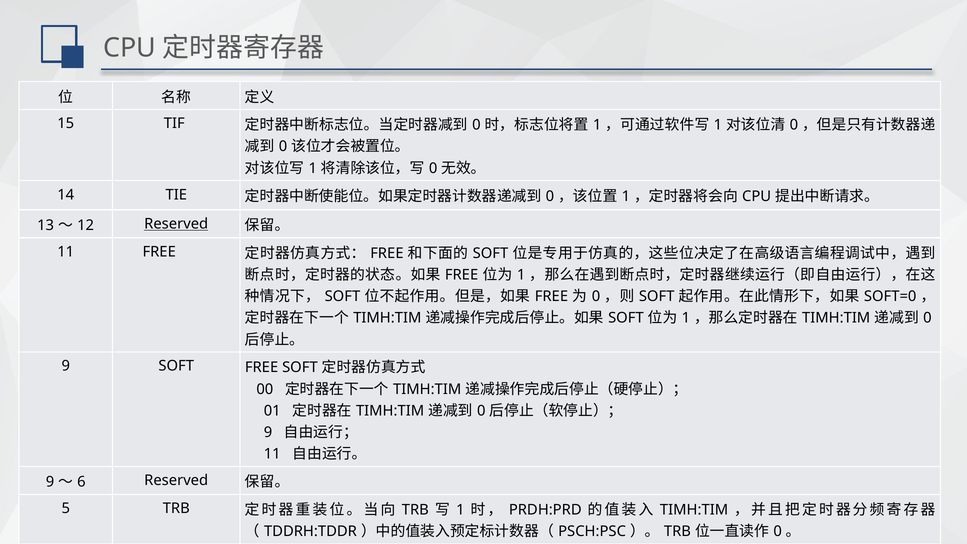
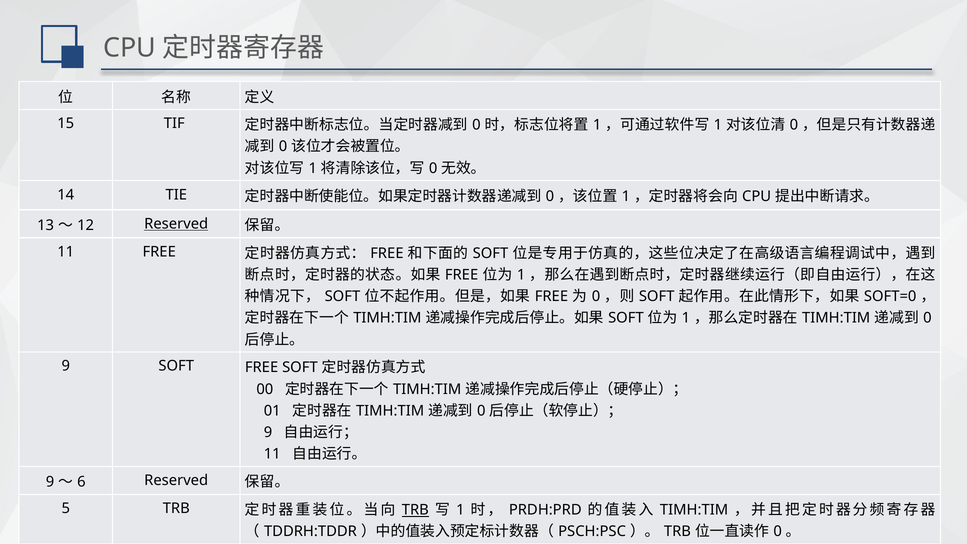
TRB at (415, 510) underline: none -> present
